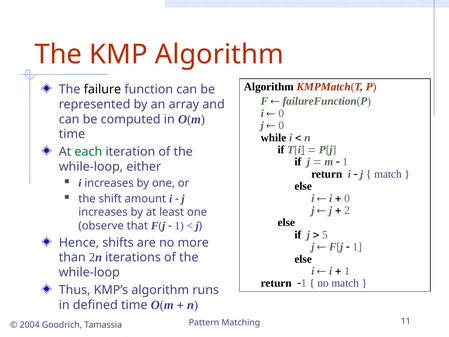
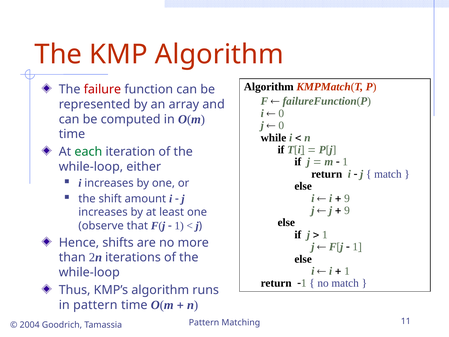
failure colour: black -> red
0 at (347, 198): 0 -> 9
2 at (347, 210): 2 -> 9
5 at (325, 235): 5 -> 1
in defined: defined -> pattern
